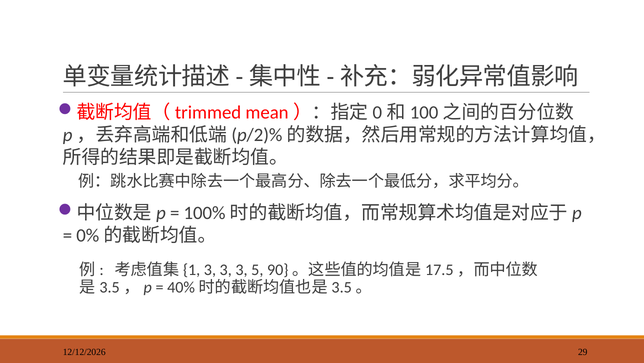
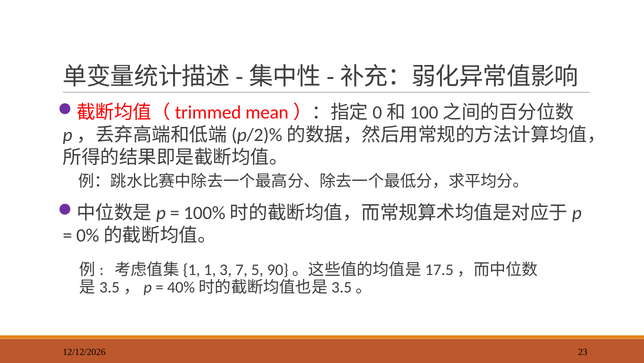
3 at (210, 270): 3 -> 1
3 at (242, 270): 3 -> 7
29: 29 -> 23
